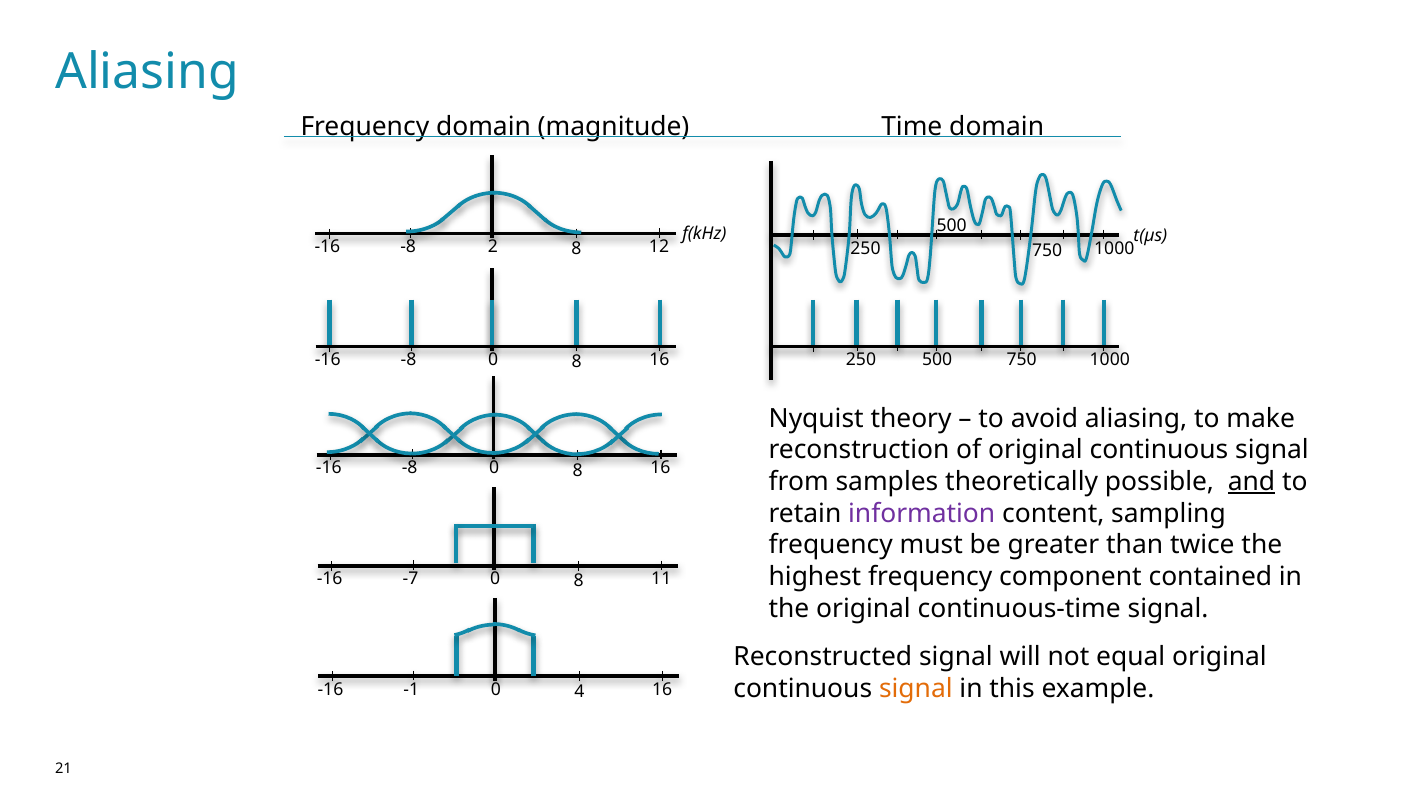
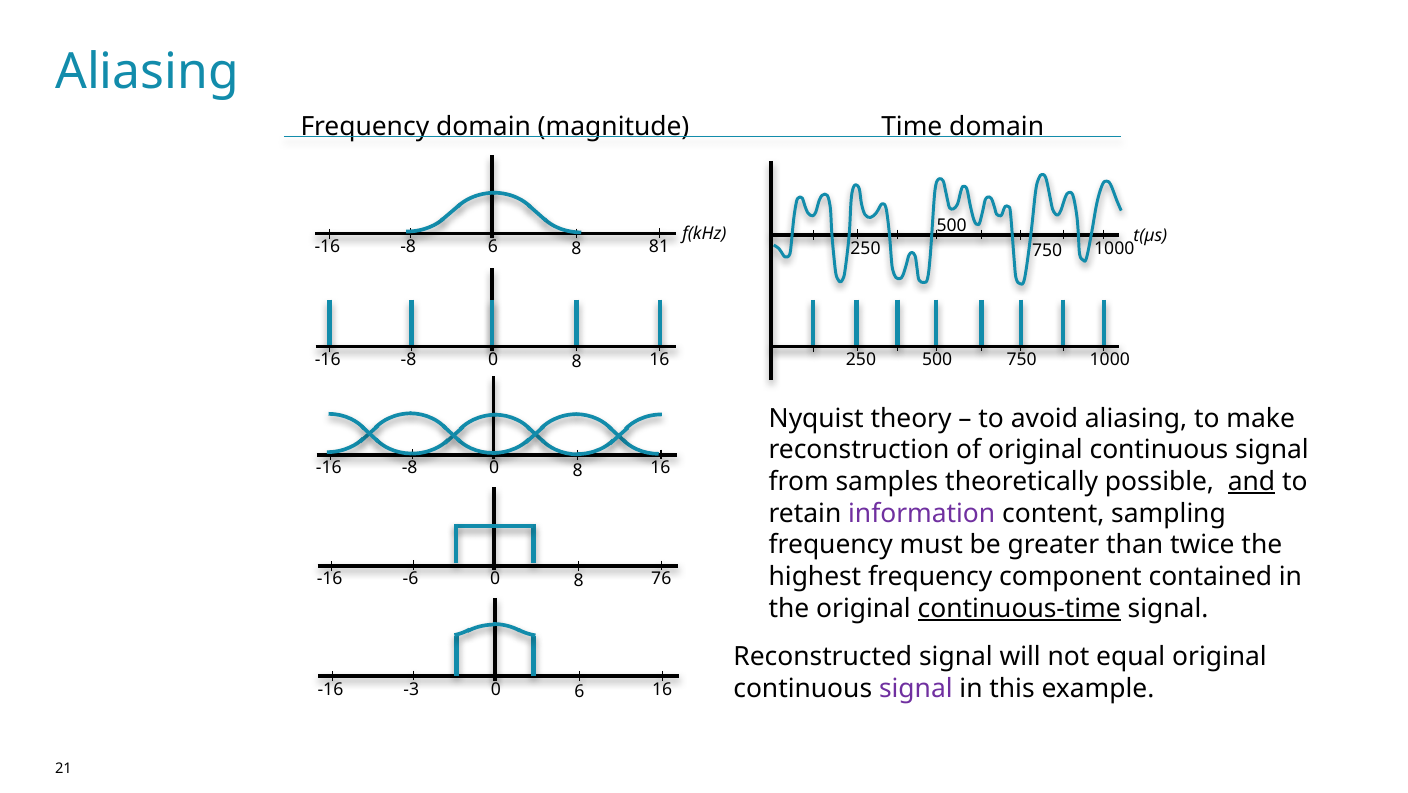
2 at (493, 247): 2 -> 6
12: 12 -> 81
-7: -7 -> -6
11: 11 -> 76
continuous-time underline: none -> present
signal at (916, 688) colour: orange -> purple
-1: -1 -> -3
0 4: 4 -> 6
